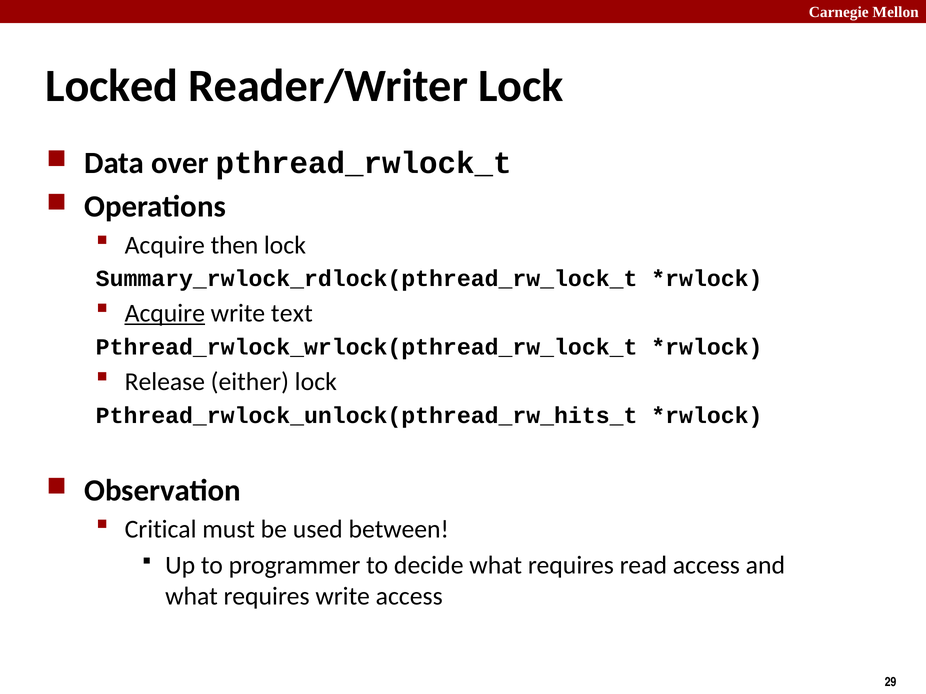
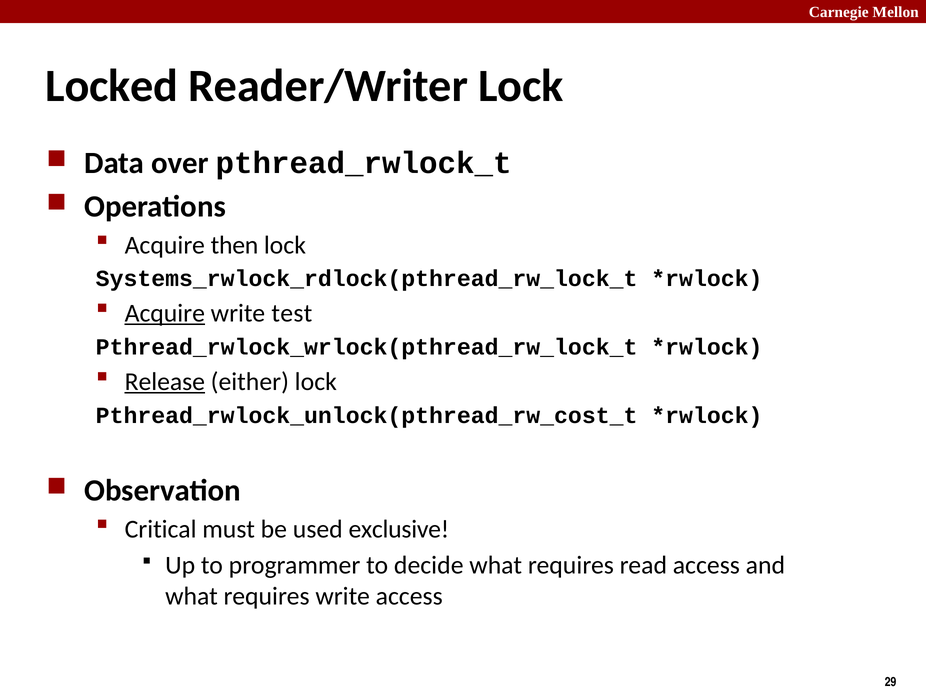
Summary_rwlock_rdlock(pthread_rw_lock_t: Summary_rwlock_rdlock(pthread_rw_lock_t -> Systems_rwlock_rdlock(pthread_rw_lock_t
text: text -> test
Release underline: none -> present
Pthread_rwlock_unlock(pthread_rw_hits_t: Pthread_rwlock_unlock(pthread_rw_hits_t -> Pthread_rwlock_unlock(pthread_rw_cost_t
between: between -> exclusive
